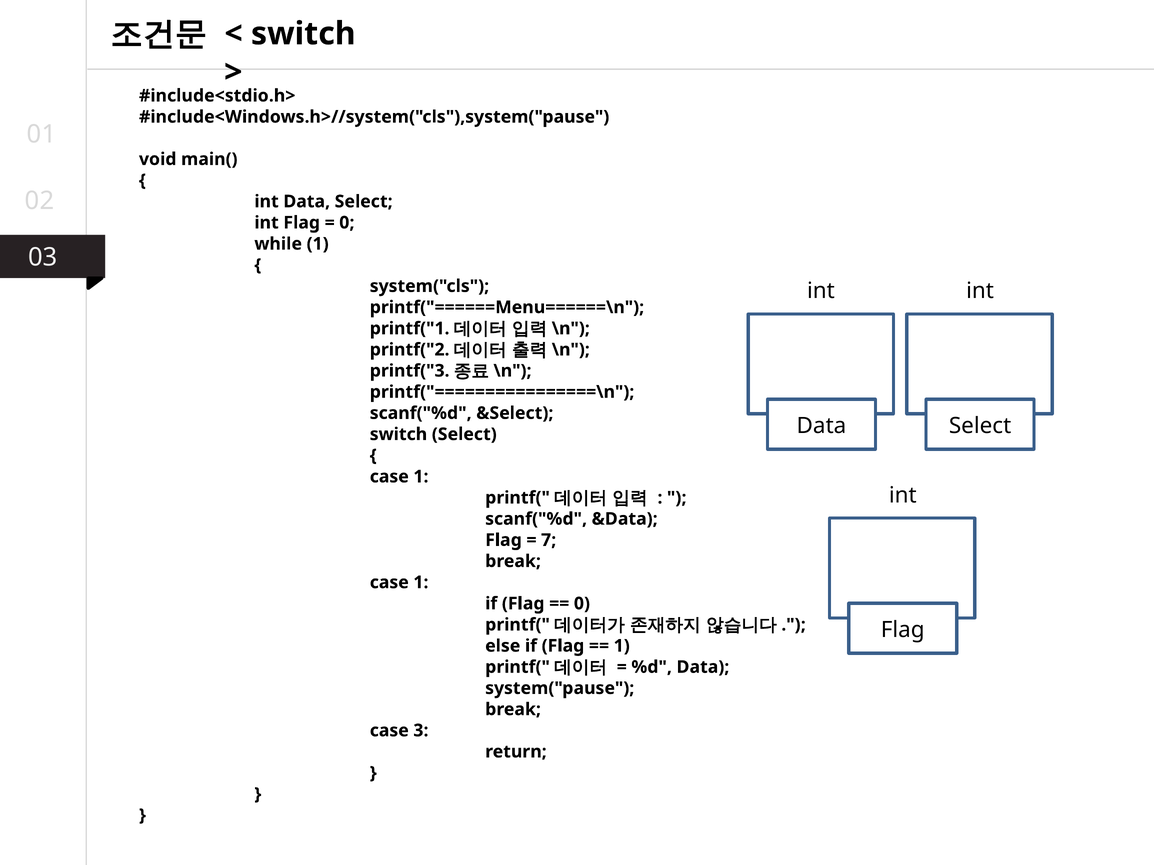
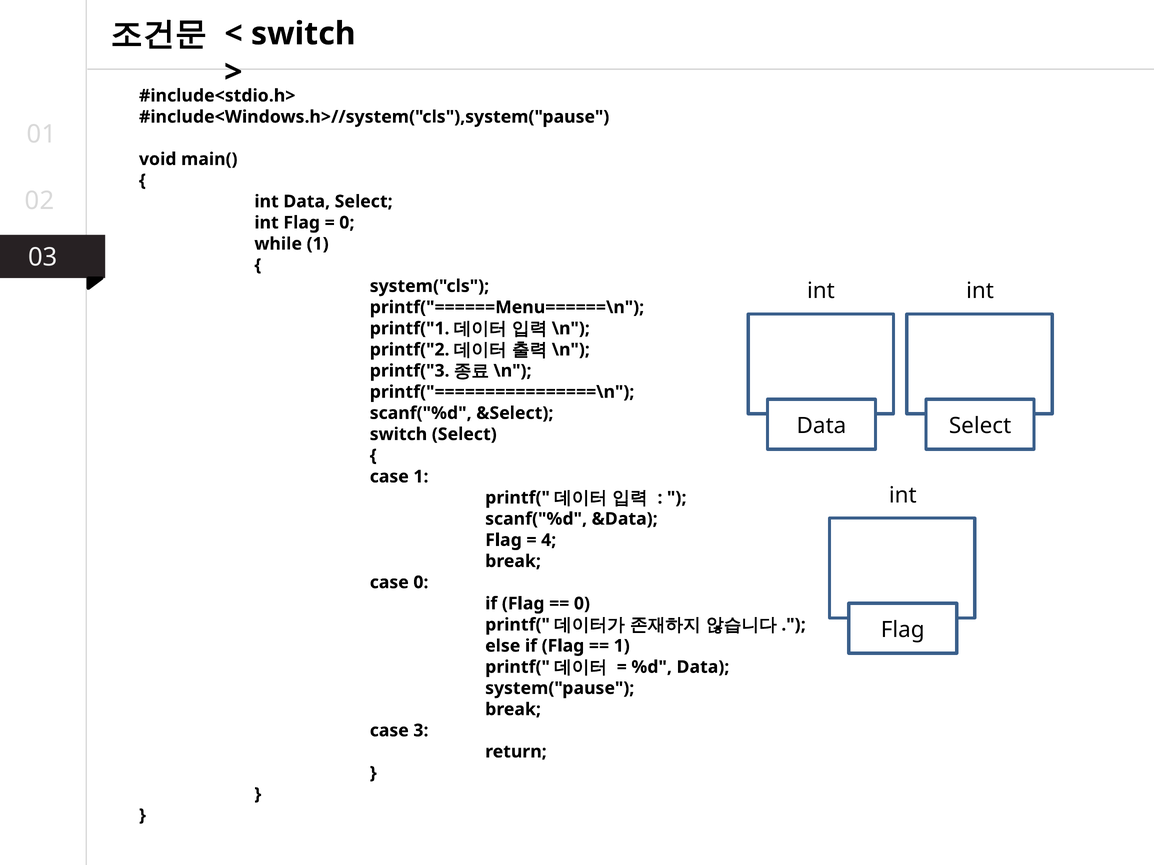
7: 7 -> 4
1 at (421, 583): 1 -> 0
